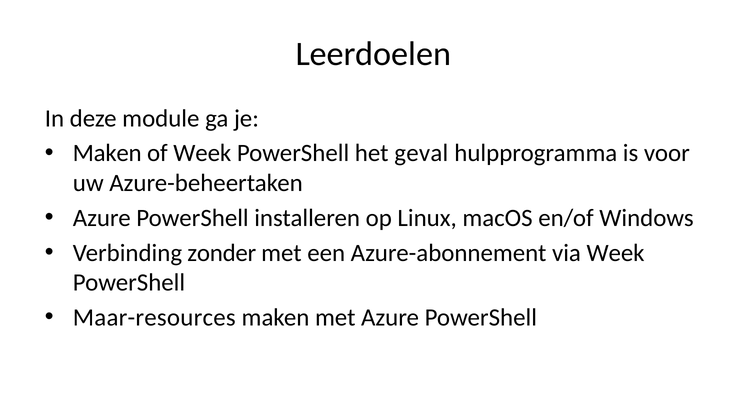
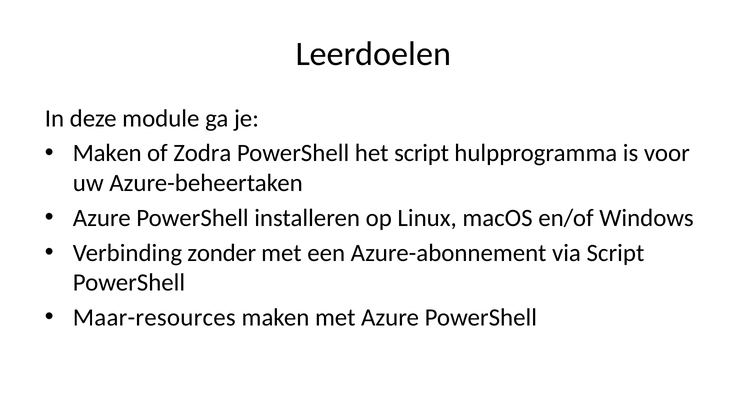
of Week: Week -> Zodra
het geval: geval -> script
via Week: Week -> Script
